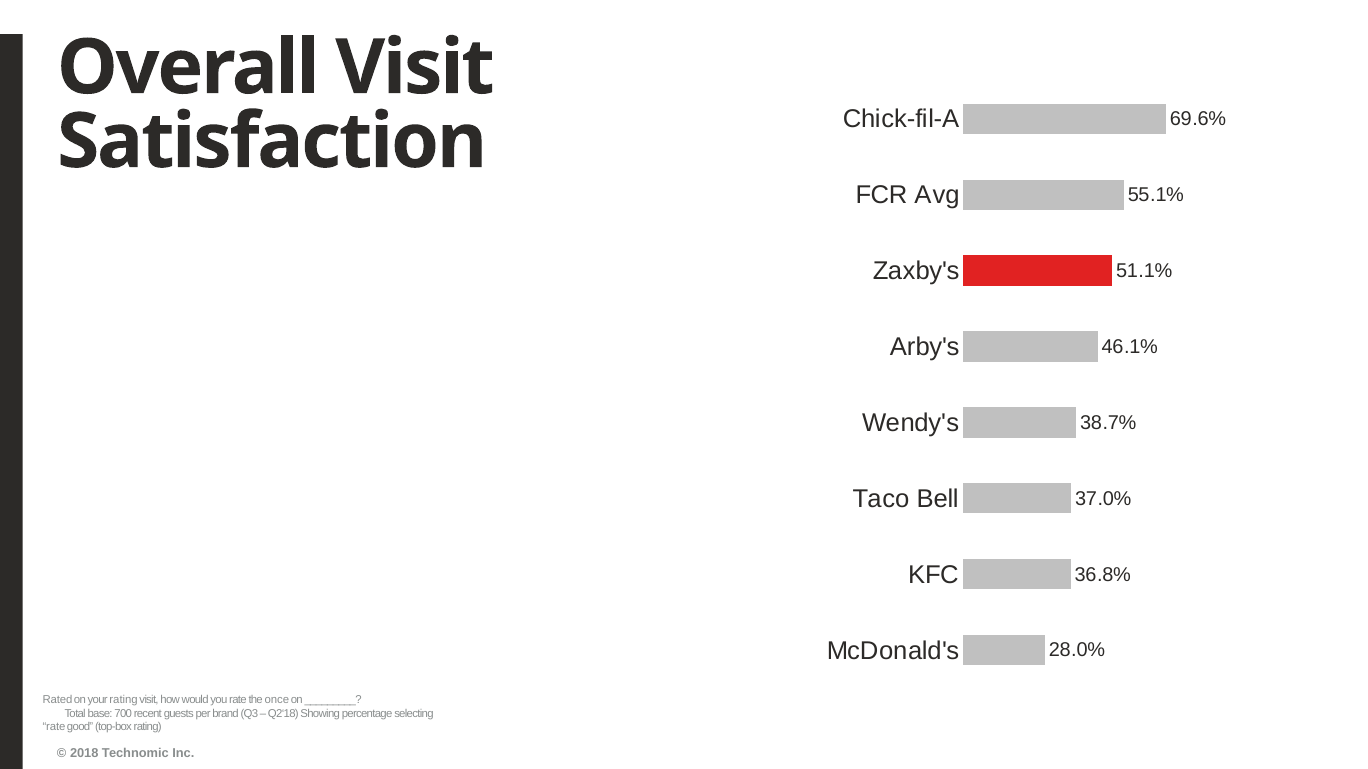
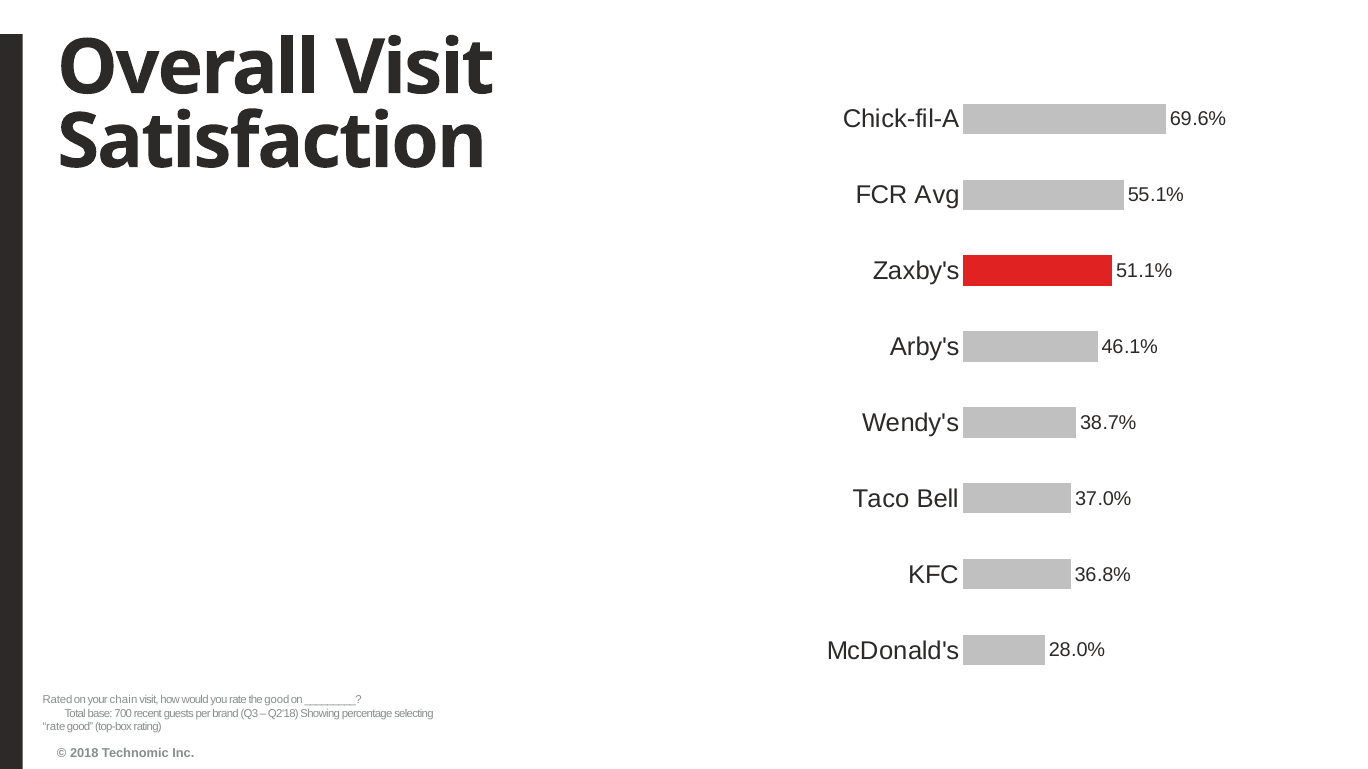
your rating: rating -> chain
the once: once -> good
